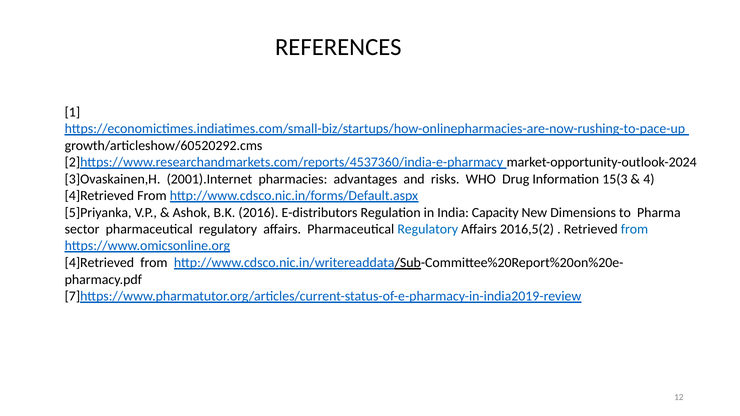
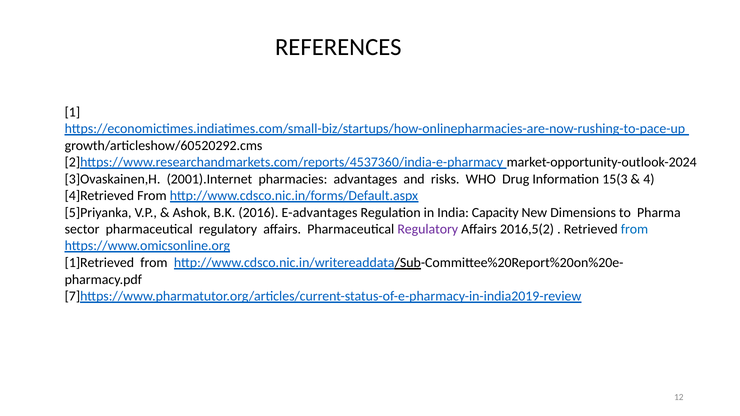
E-distributors: E-distributors -> E-advantages
Regulatory at (428, 229) colour: blue -> purple
4]Retrieved at (99, 263): 4]Retrieved -> 1]Retrieved
